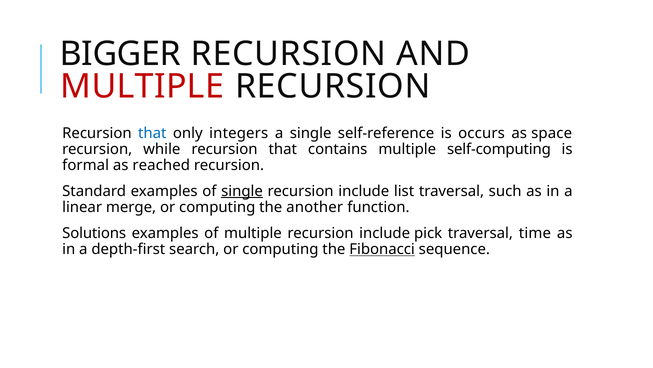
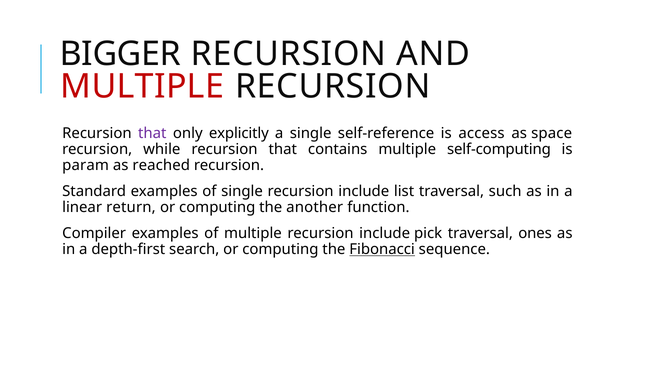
that at (152, 133) colour: blue -> purple
integers: integers -> explicitly
occurs: occurs -> access
formal: formal -> param
single at (242, 191) underline: present -> none
merge: merge -> return
Solutions: Solutions -> Compiler
time: time -> ones
